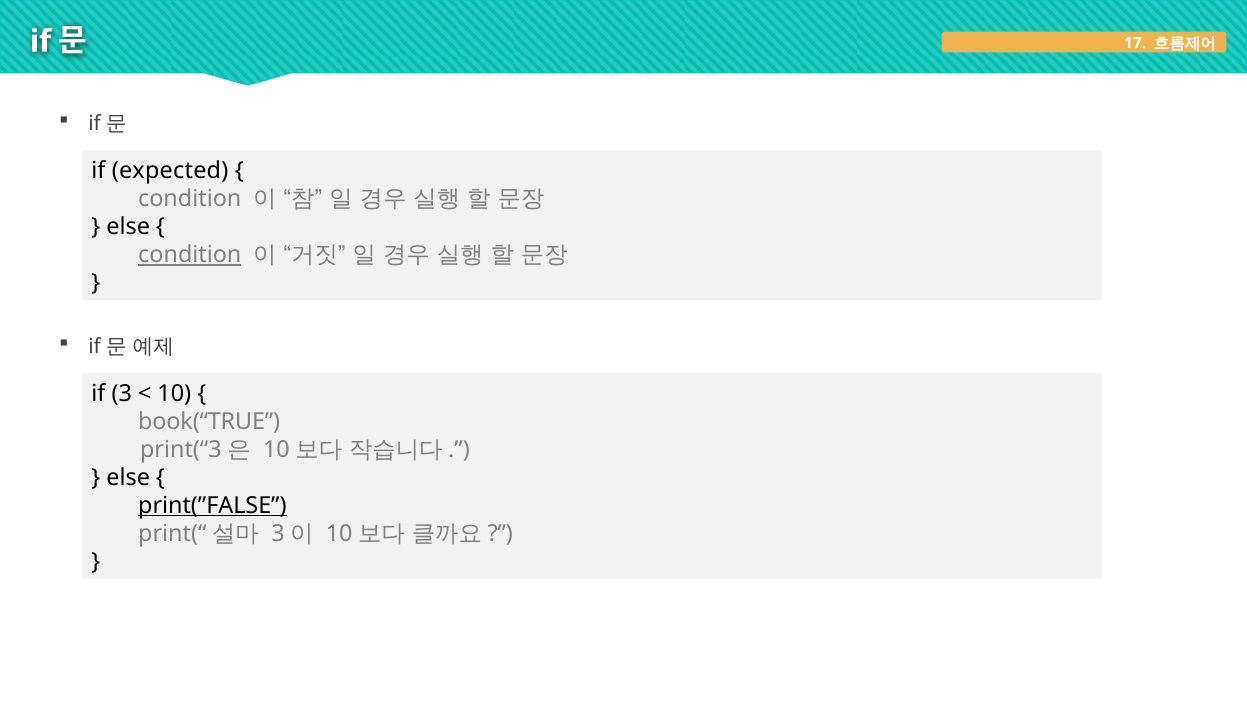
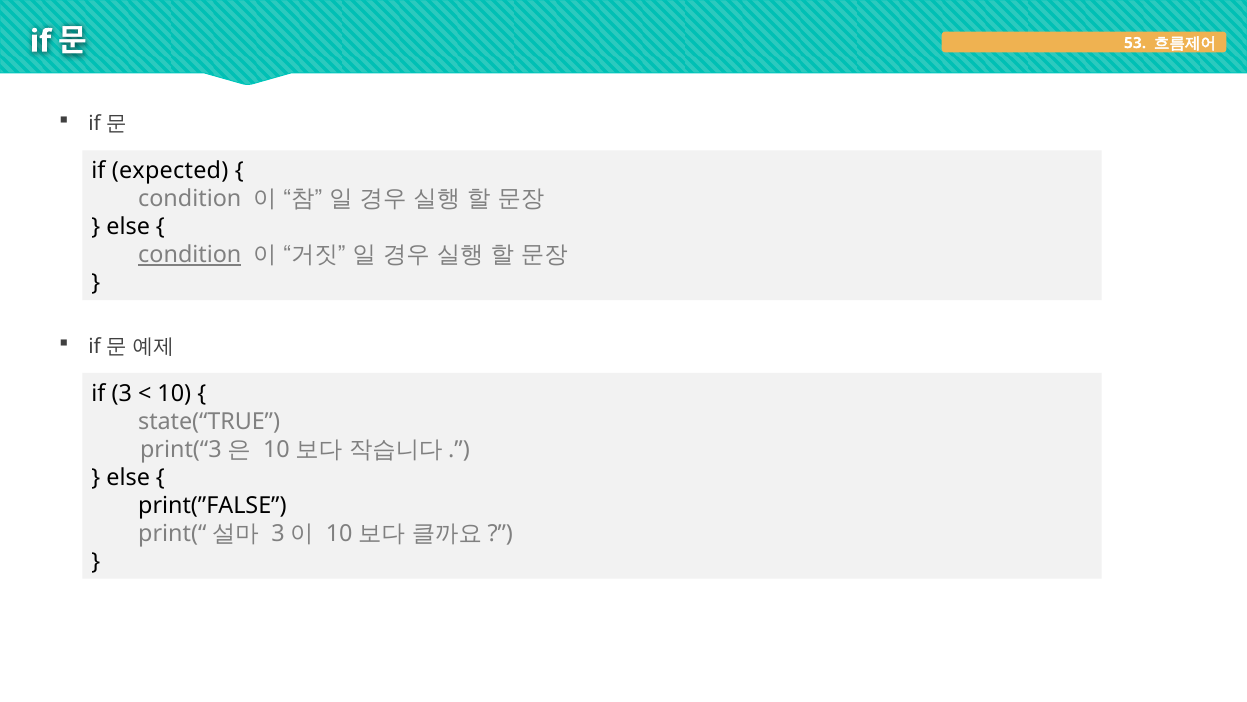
17: 17 -> 53
book(“TRUE: book(“TRUE -> state(“TRUE
print(”FALSE underline: present -> none
